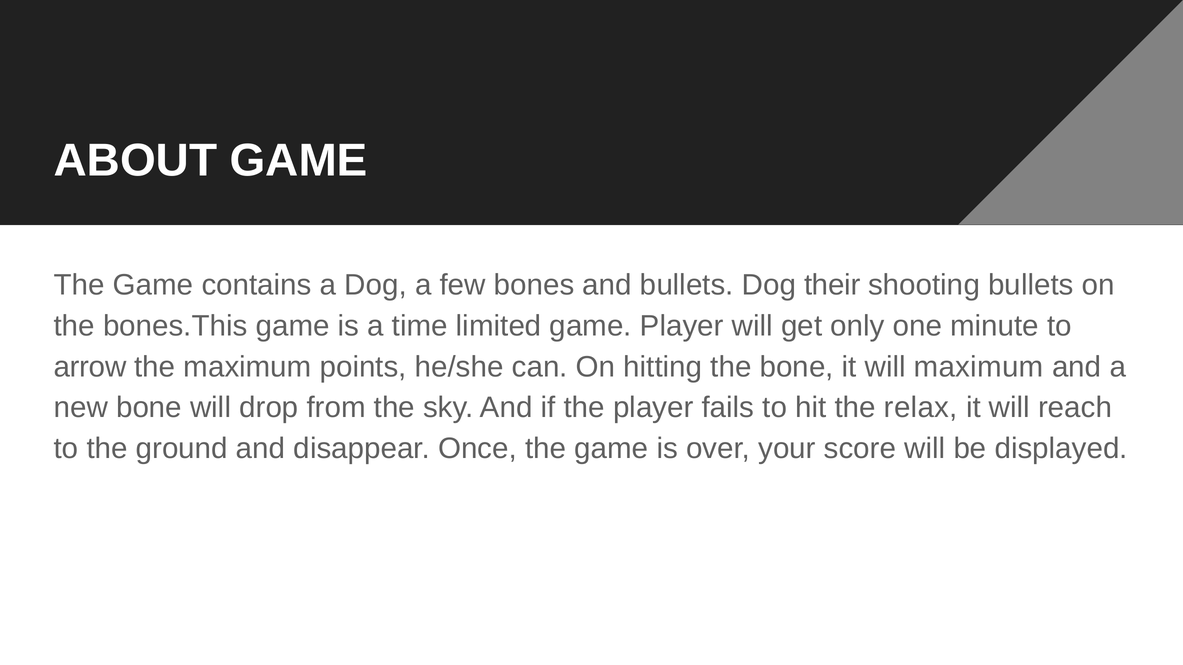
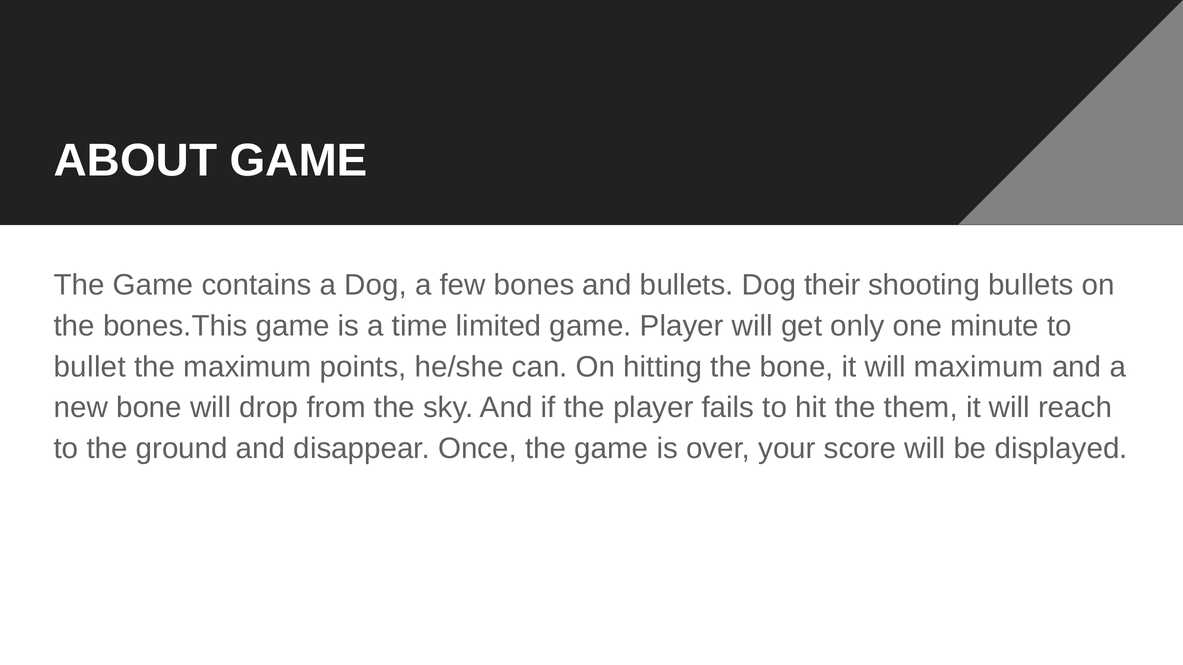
arrow: arrow -> bullet
relax: relax -> them
